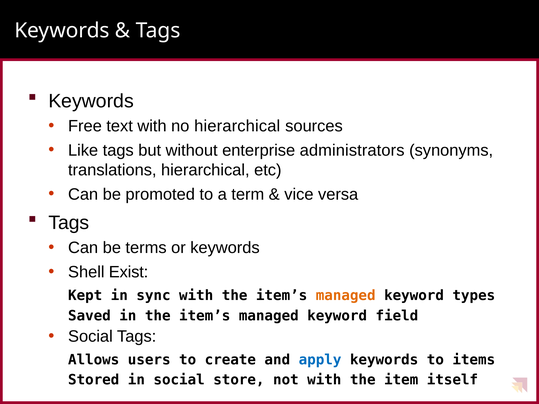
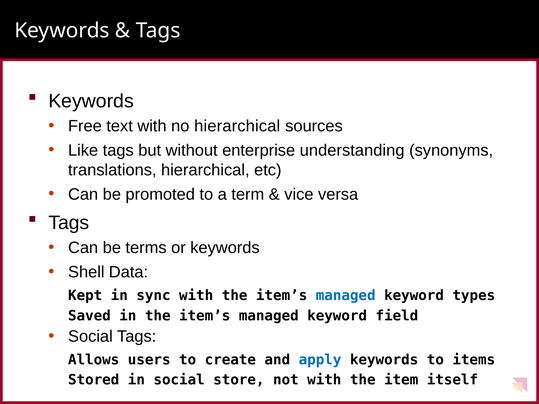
administrators: administrators -> understanding
Exist: Exist -> Data
managed at (346, 296) colour: orange -> blue
